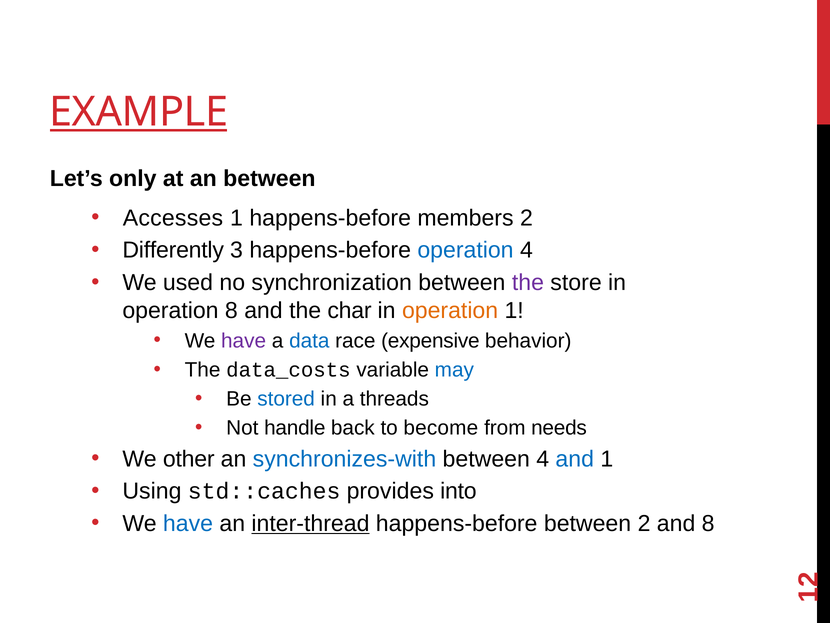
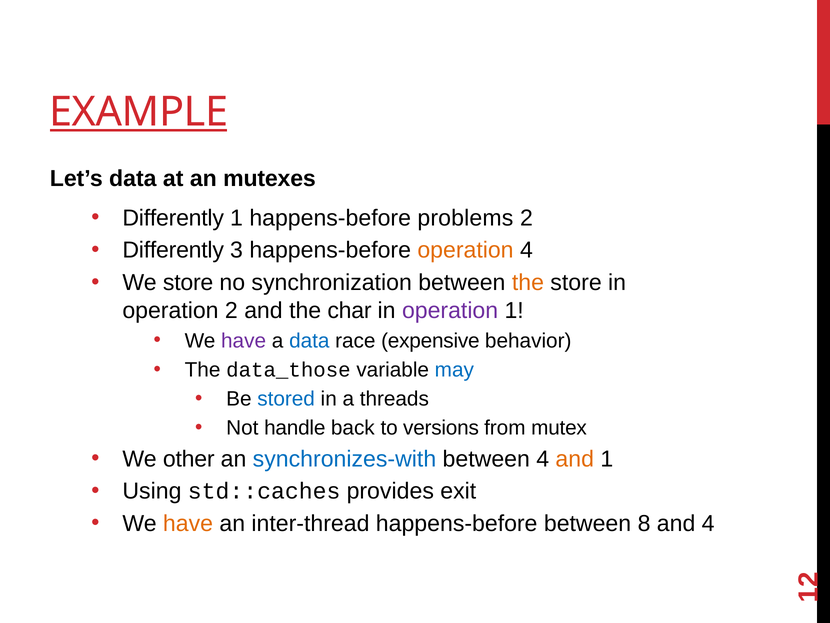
Let’s only: only -> data
an between: between -> mutexes
Accesses at (173, 218): Accesses -> Differently
members: members -> problems
operation at (465, 250) colour: blue -> orange
We used: used -> store
the at (528, 282) colour: purple -> orange
operation 8: 8 -> 2
operation at (450, 310) colour: orange -> purple
data_costs: data_costs -> data_those
become: become -> versions
needs: needs -> mutex
and at (575, 459) colour: blue -> orange
into: into -> exit
have at (188, 523) colour: blue -> orange
inter-thread underline: present -> none
between 2: 2 -> 8
and 8: 8 -> 4
